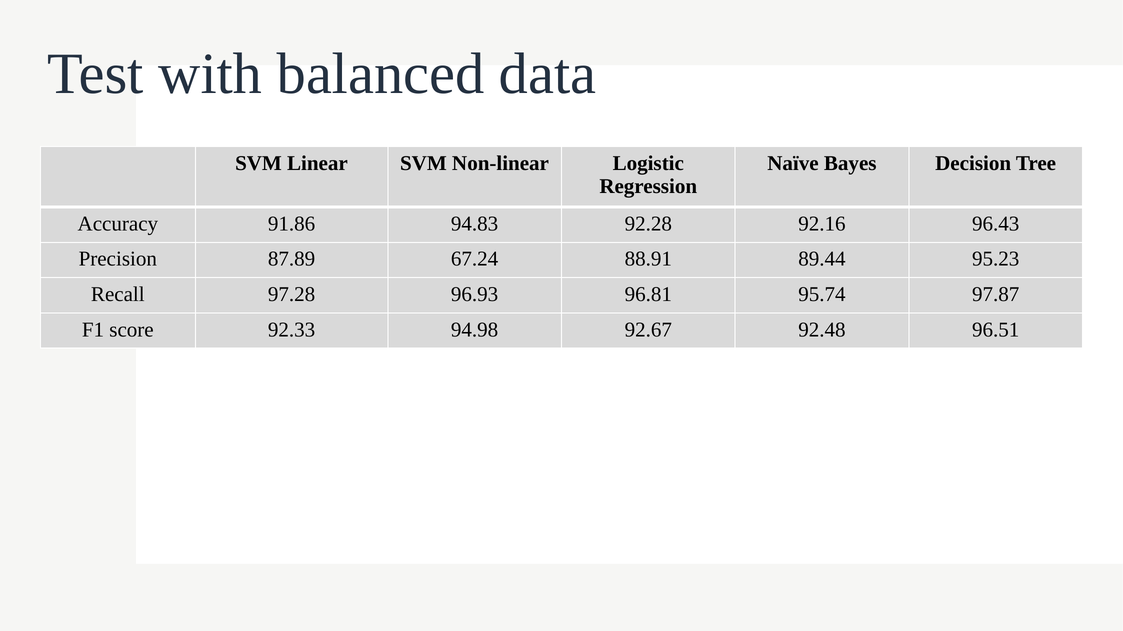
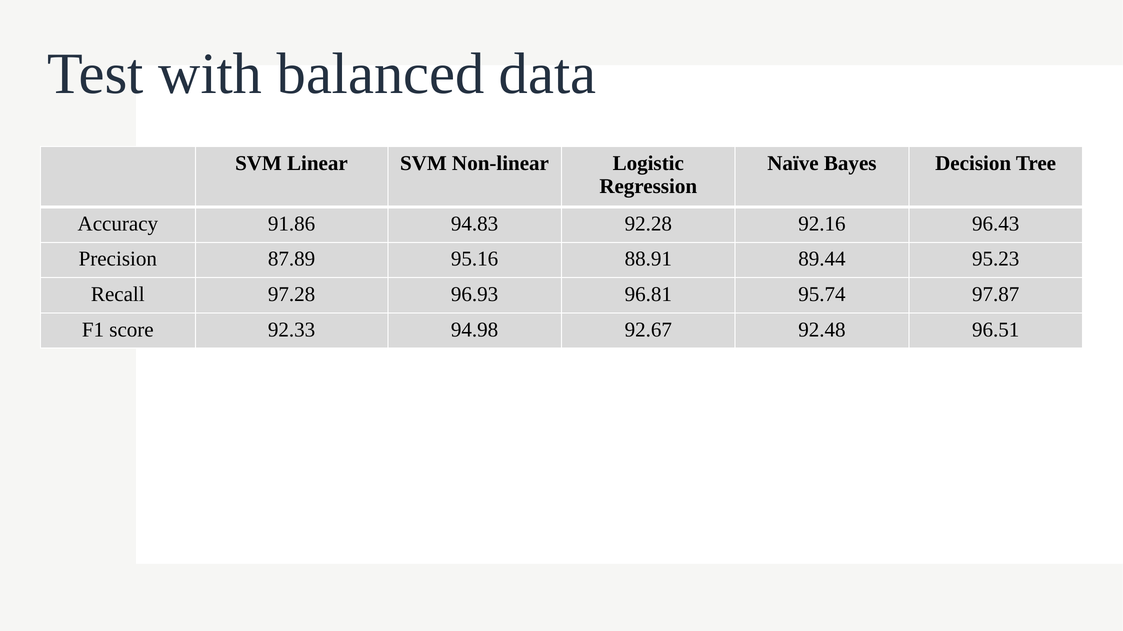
67.24: 67.24 -> 95.16
